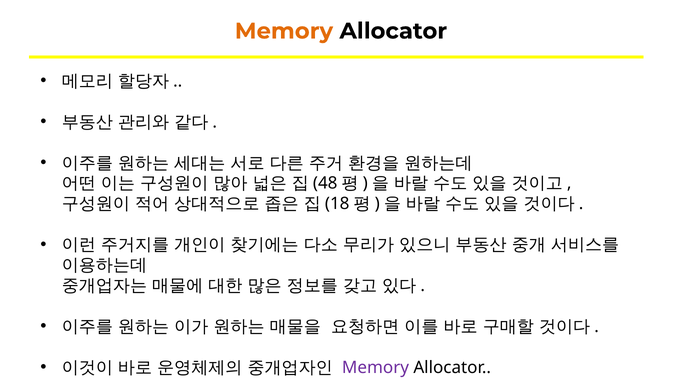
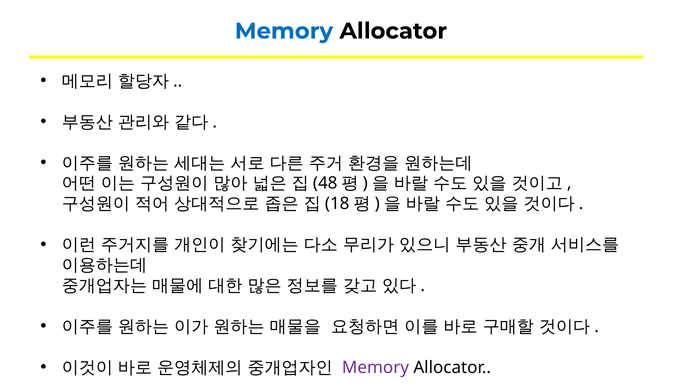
Memory at (284, 31) colour: orange -> blue
